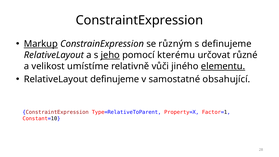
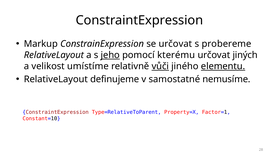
Markup underline: present -> none
se různým: různým -> určovat
s definujeme: definujeme -> probereme
různé: různé -> jiných
vůči underline: none -> present
obsahující: obsahující -> nemusíme
